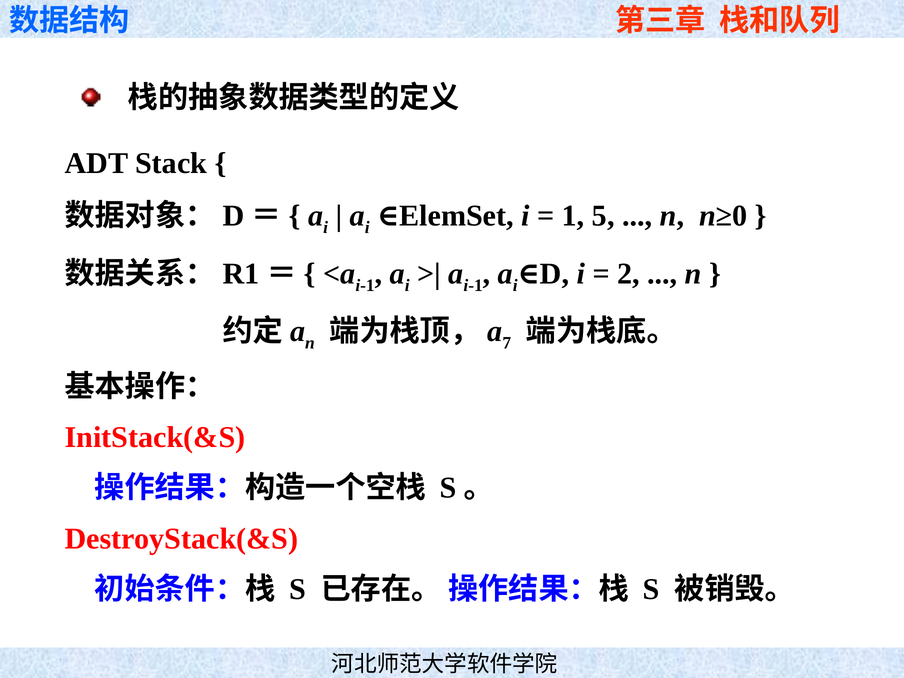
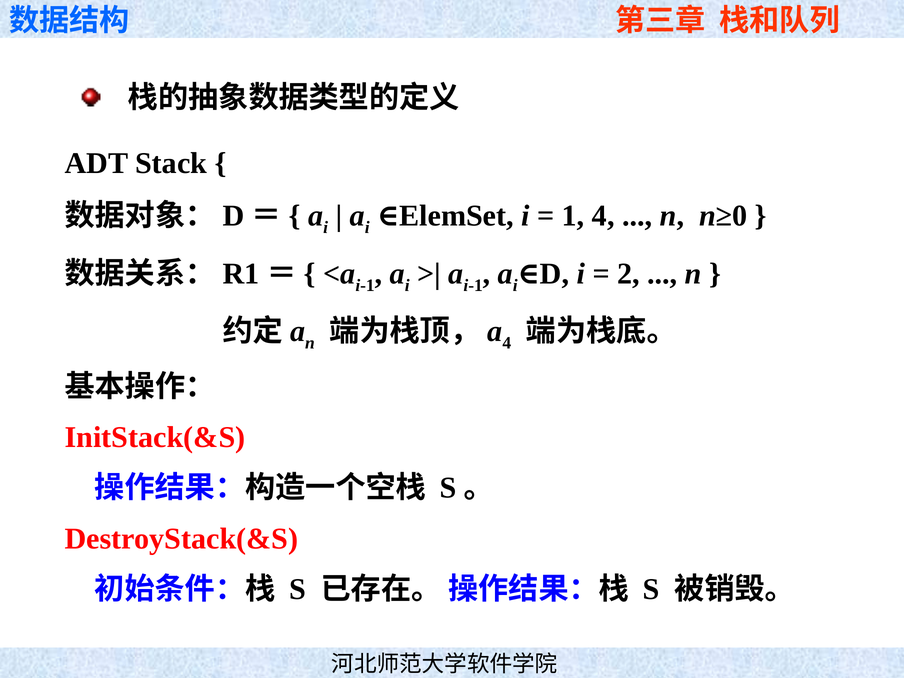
1 5: 5 -> 4
7 at (507, 343): 7 -> 4
